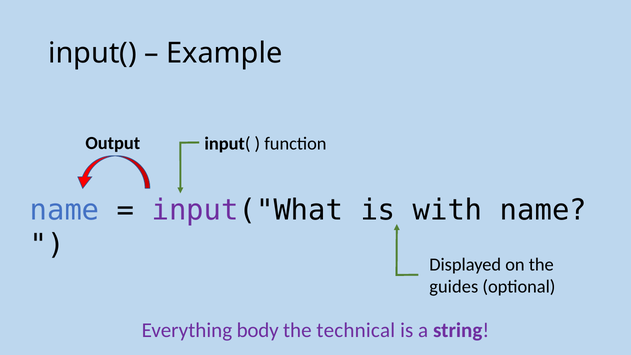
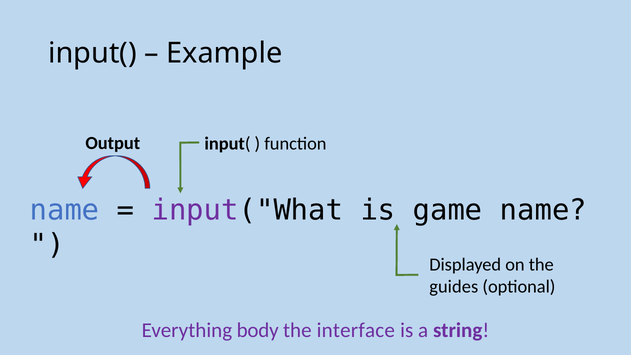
with: with -> game
technical: technical -> interface
